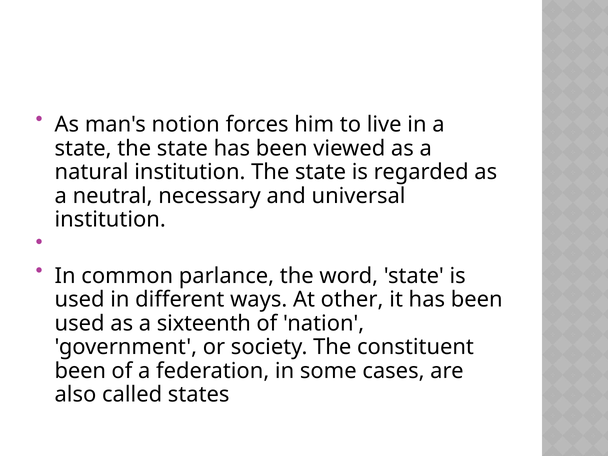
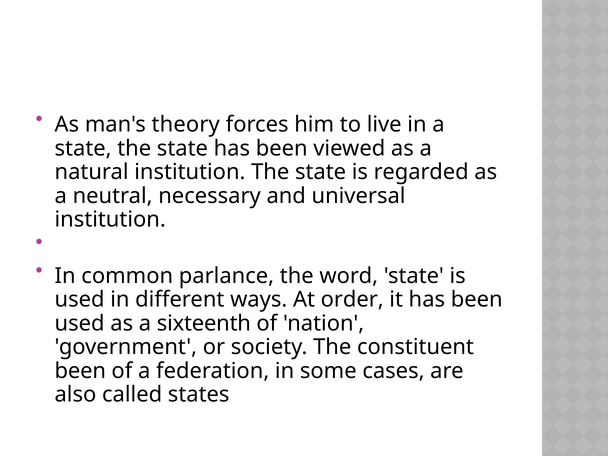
notion: notion -> theory
other: other -> order
